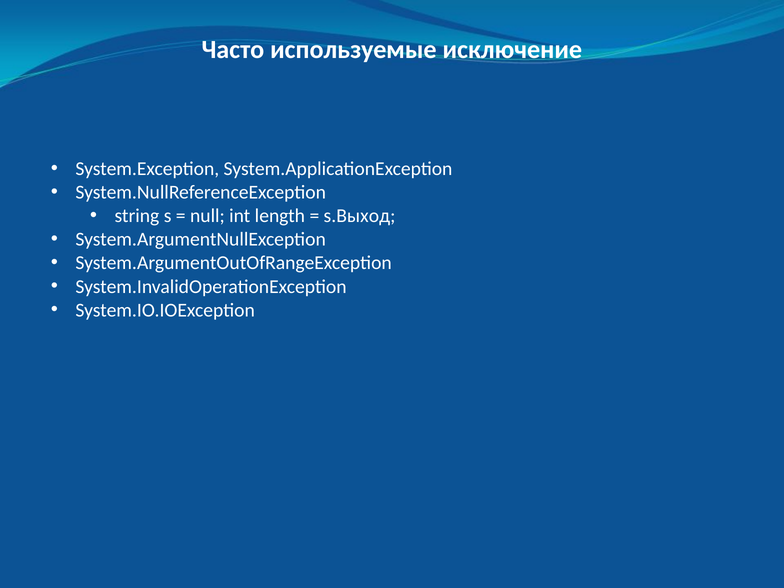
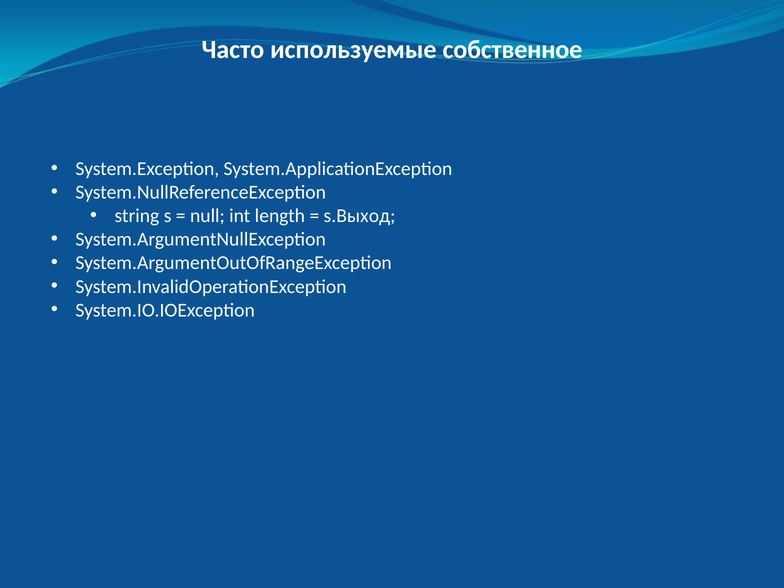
исключение: исключение -> собственное
